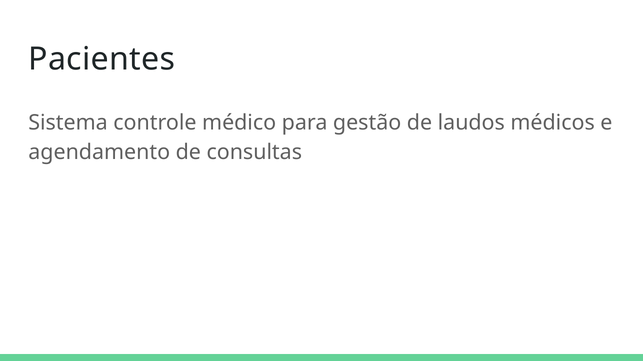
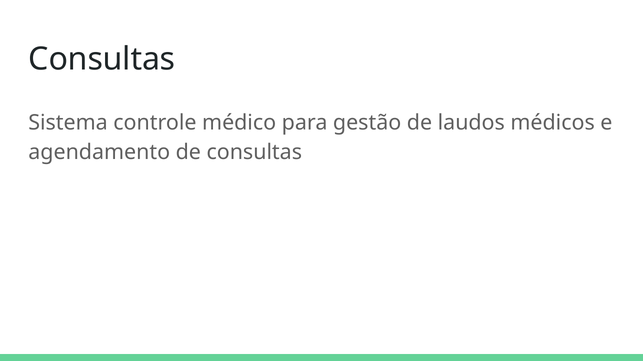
Pacientes at (102, 59): Pacientes -> Consultas
